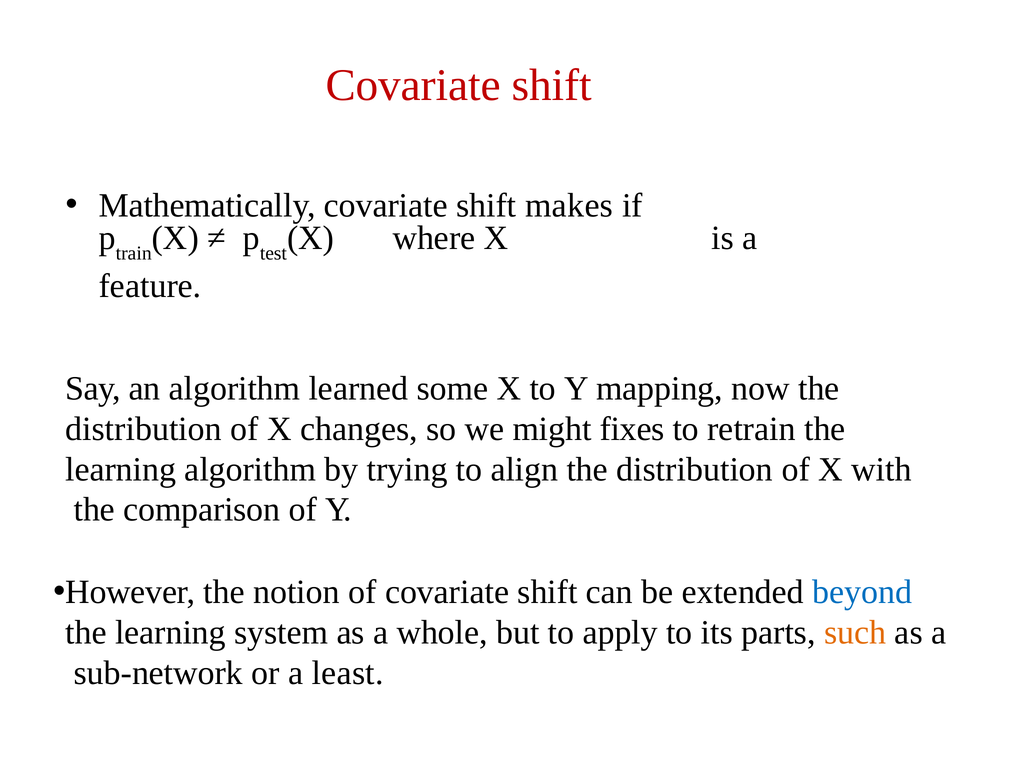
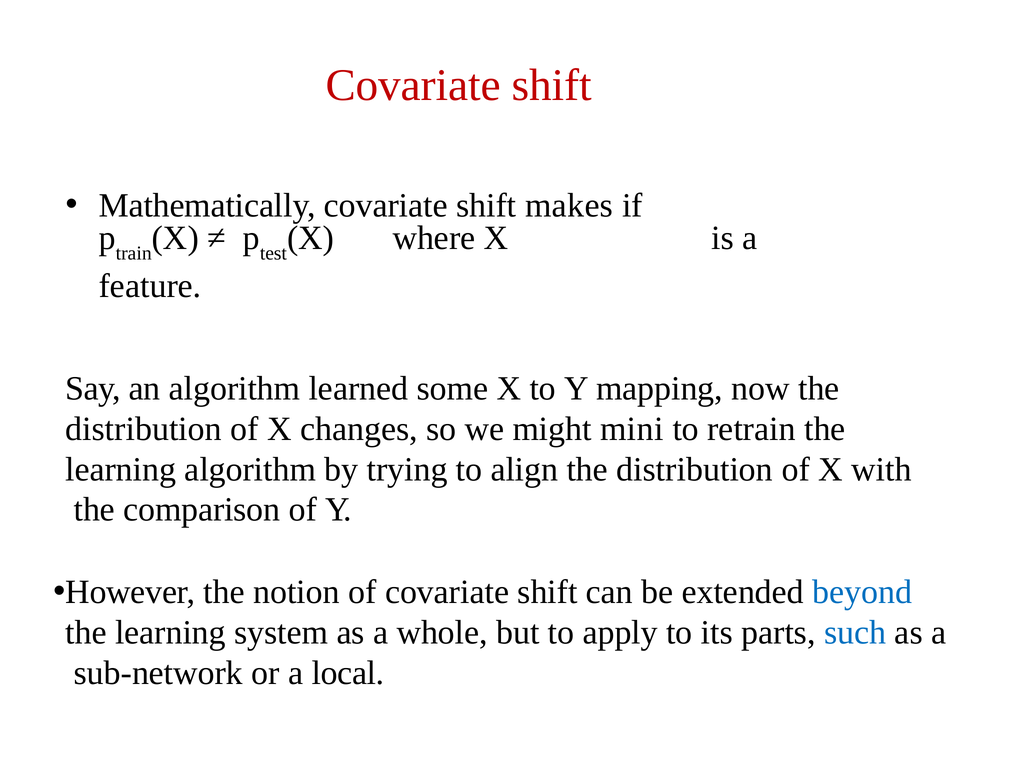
fixes: fixes -> mini
such colour: orange -> blue
least: least -> local
